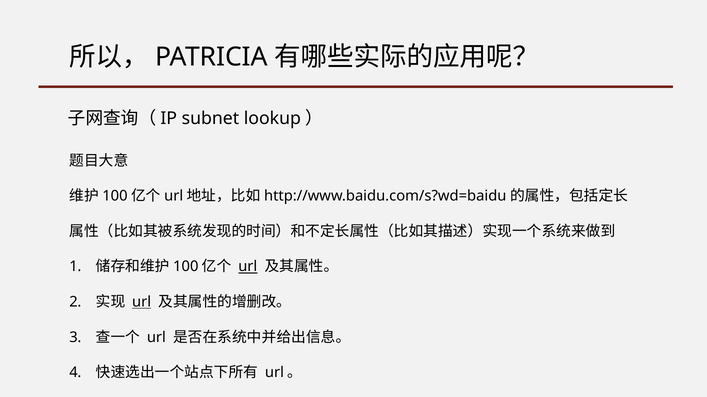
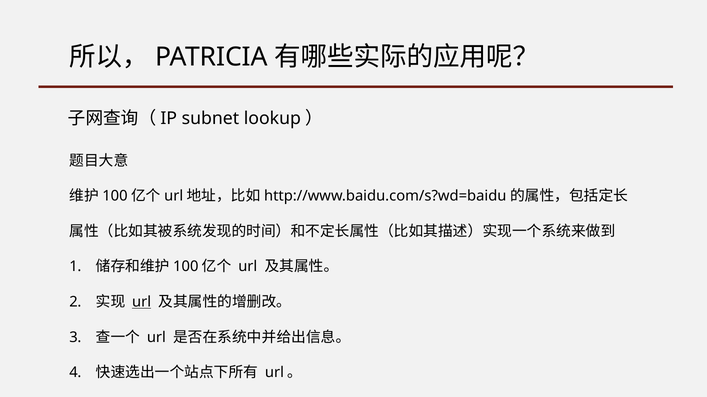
url at (248, 267) underline: present -> none
